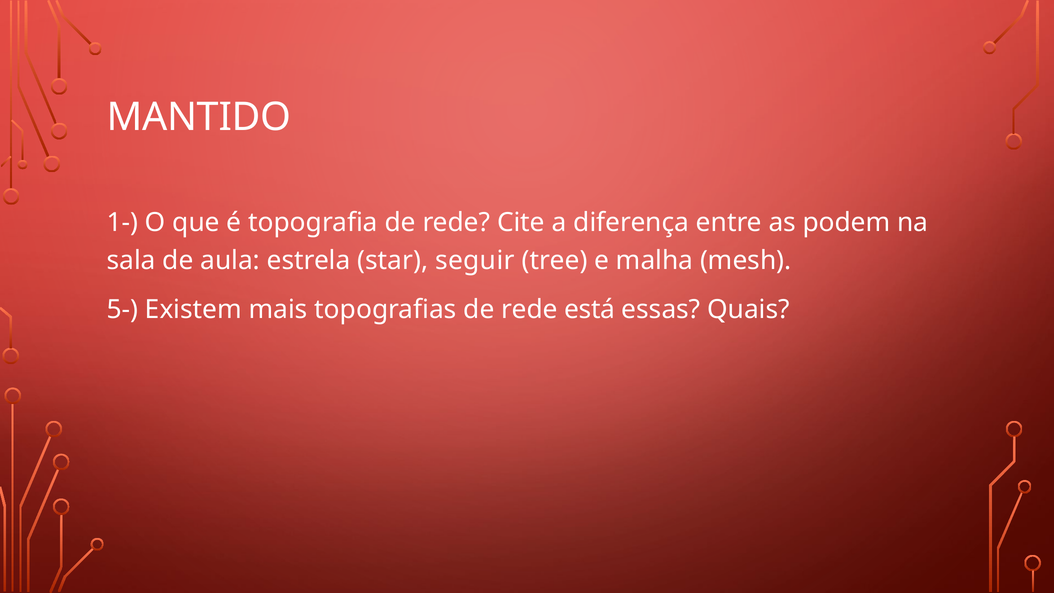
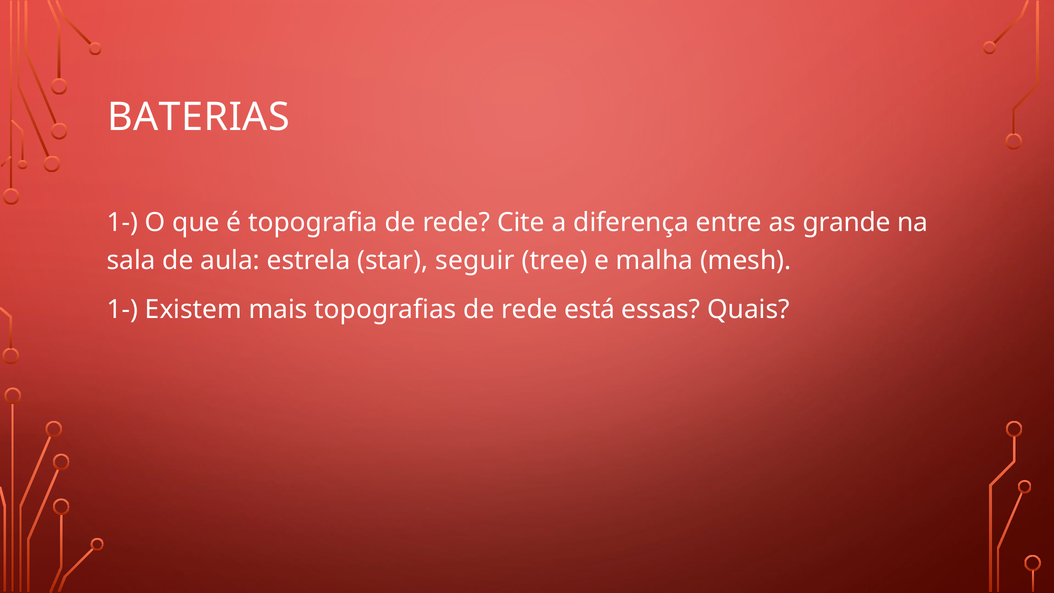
MANTIDO: MANTIDO -> BATERIAS
podem: podem -> grande
5- at (122, 309): 5- -> 1-
